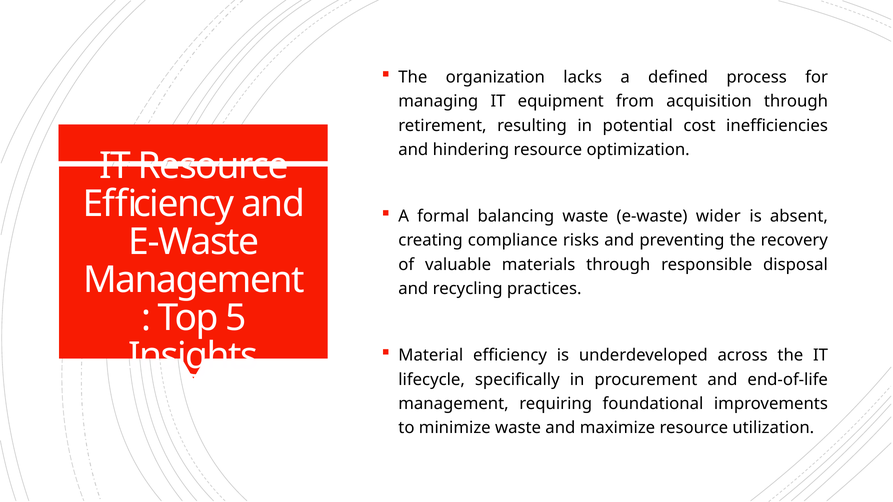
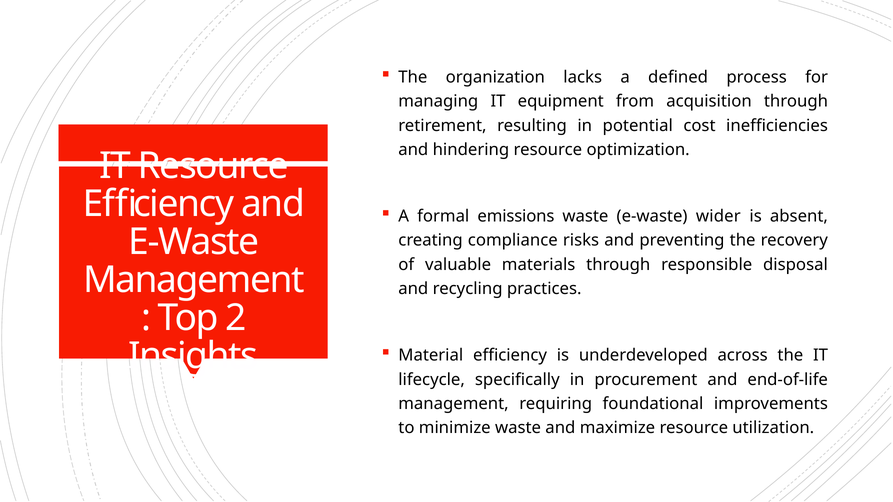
balancing: balancing -> emissions
5: 5 -> 2
